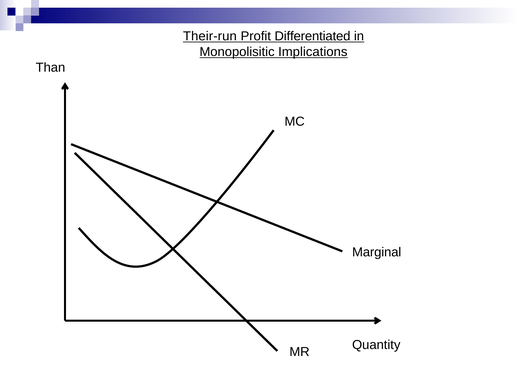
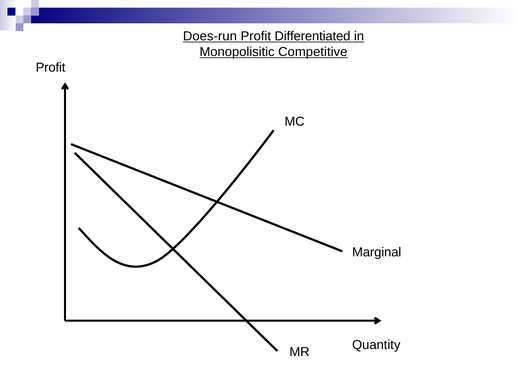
Their-run: Their-run -> Does-run
Implications: Implications -> Competitive
Than at (50, 68): Than -> Profit
